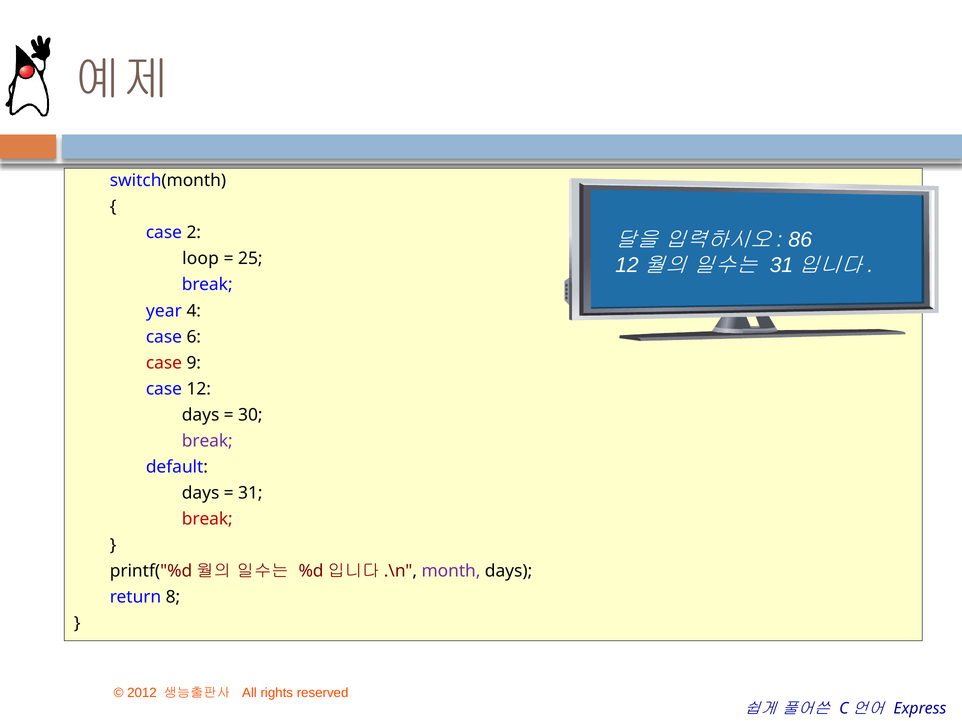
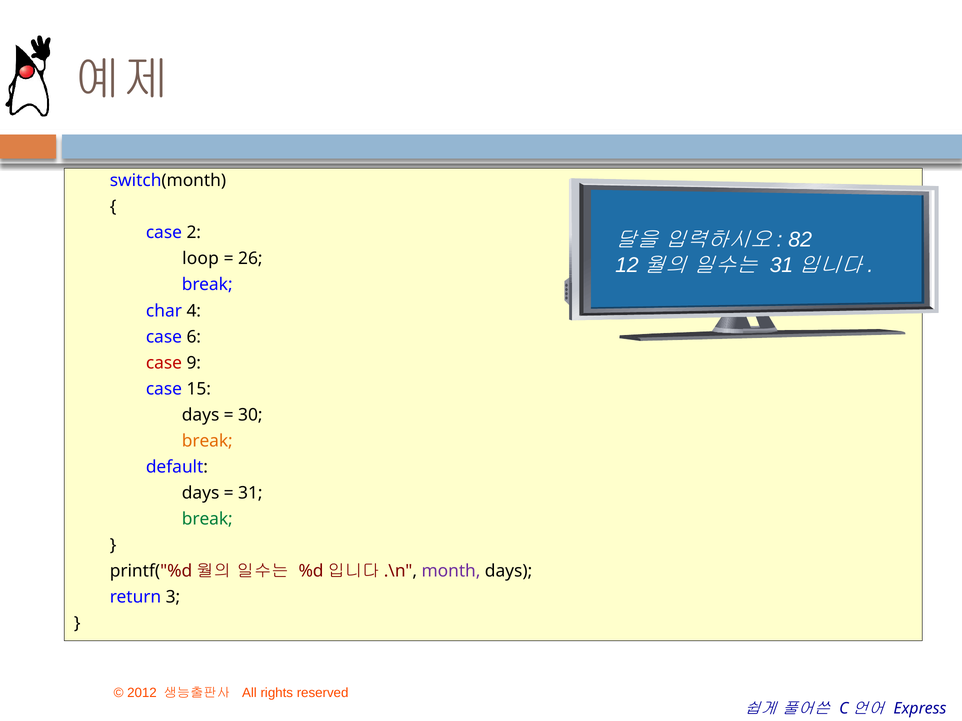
86: 86 -> 82
25: 25 -> 26
year: year -> char
12: 12 -> 15
break at (207, 441) colour: purple -> orange
break at (207, 519) colour: red -> green
8: 8 -> 3
